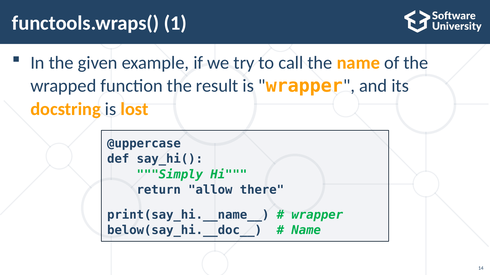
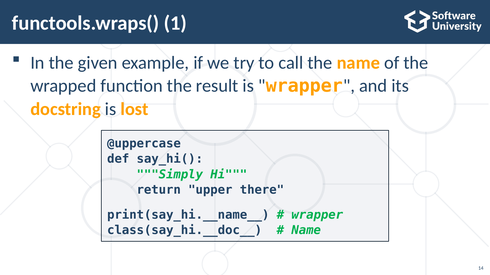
allow: allow -> upper
below(say_hi.__doc__: below(say_hi.__doc__ -> class(say_hi.__doc__
